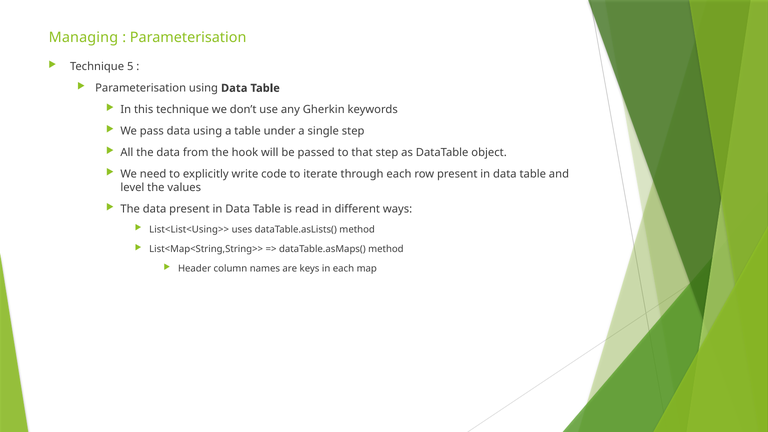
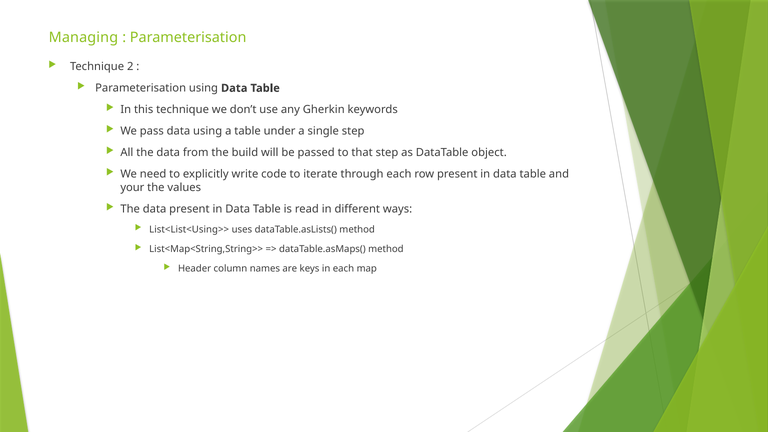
5: 5 -> 2
hook: hook -> build
level: level -> your
